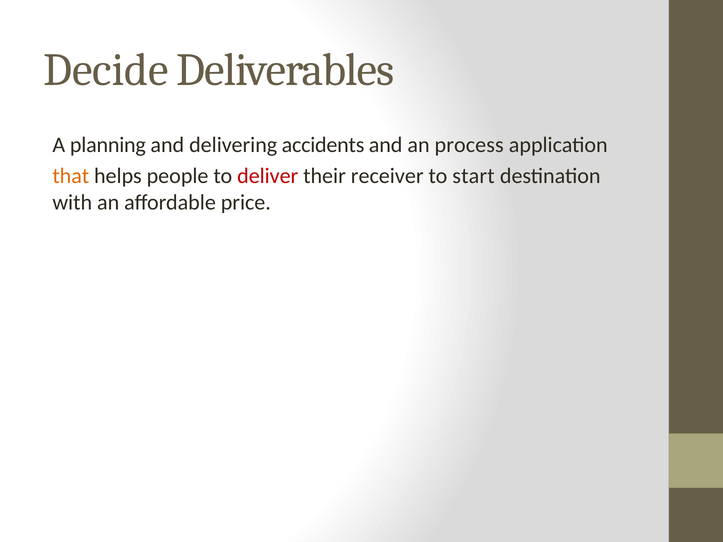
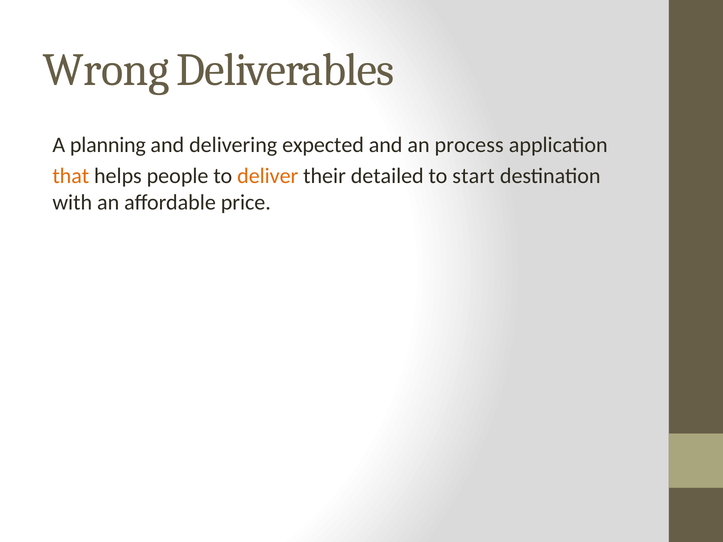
Decide: Decide -> Wrong
accidents: accidents -> expected
deliver colour: red -> orange
receiver: receiver -> detailed
